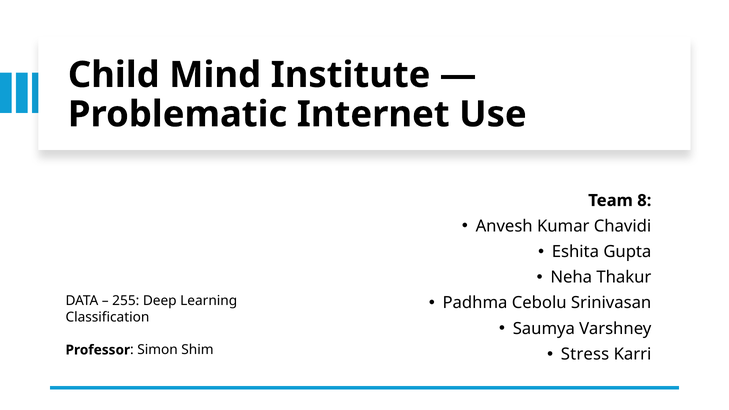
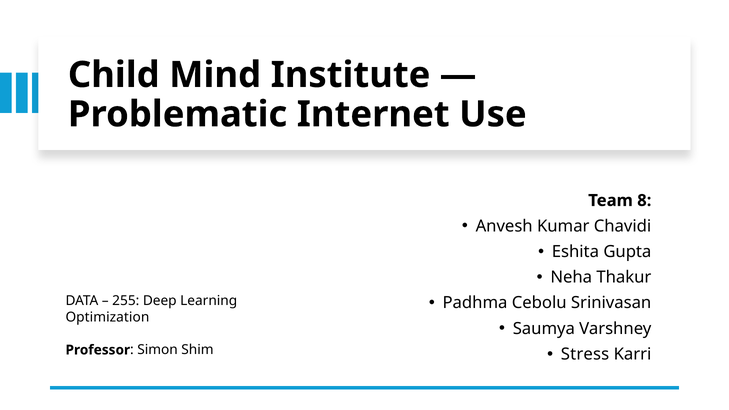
Classification: Classification -> Optimization
